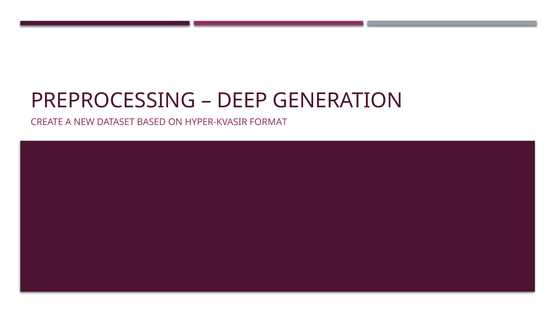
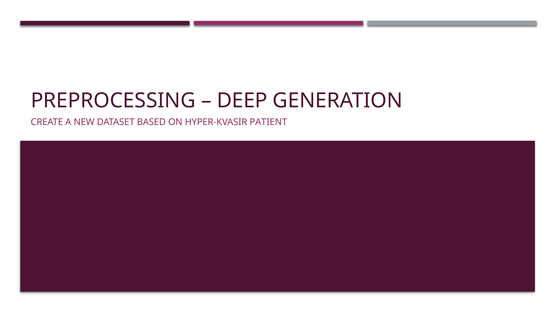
FORMAT: FORMAT -> PATIENT
